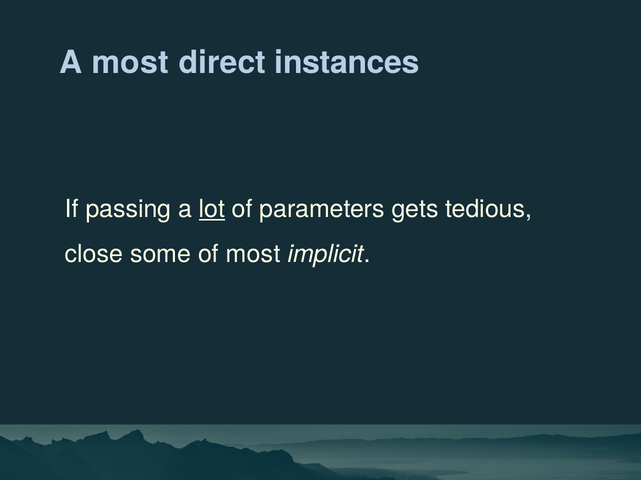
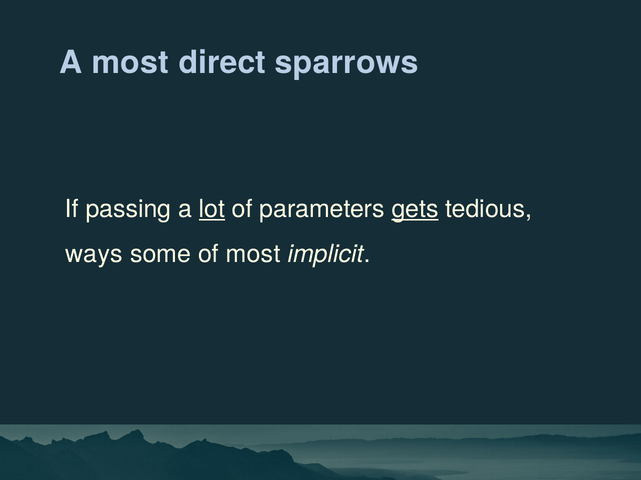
instances: instances -> sparrows
gets underline: none -> present
close: close -> ways
